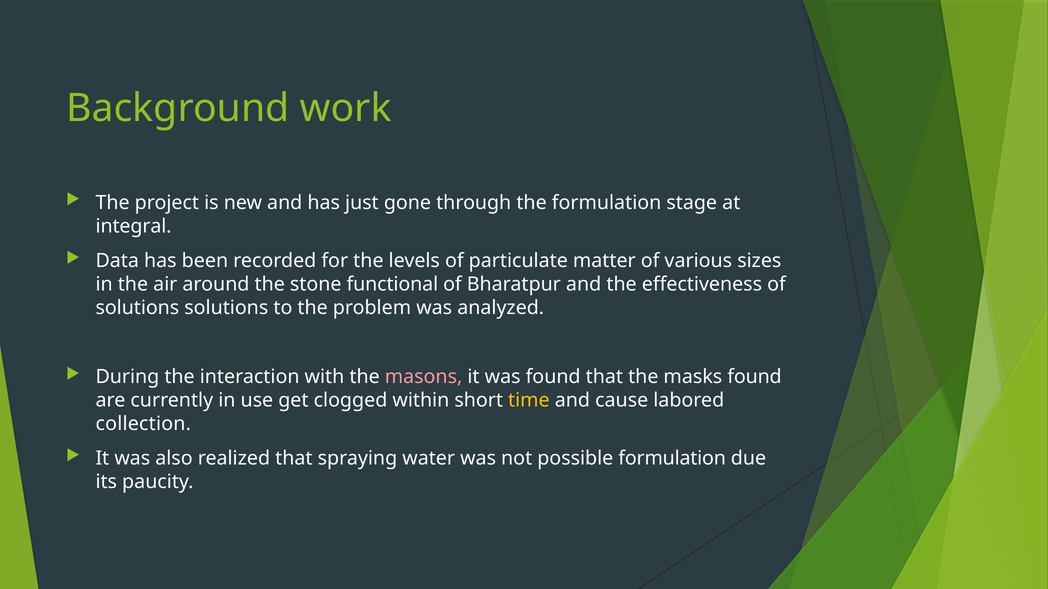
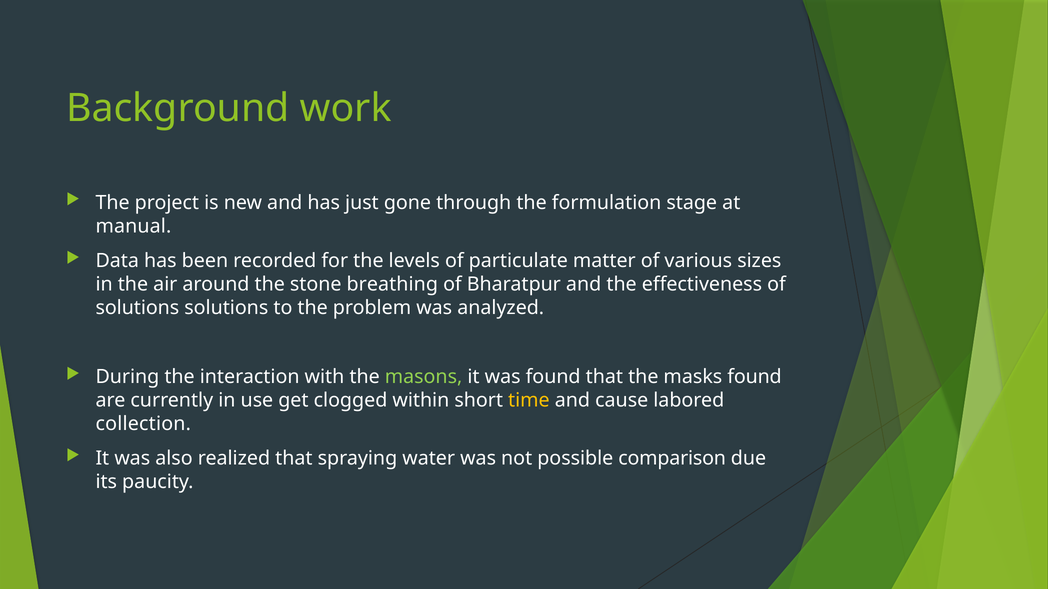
integral: integral -> manual
functional: functional -> breathing
masons colour: pink -> light green
possible formulation: formulation -> comparison
